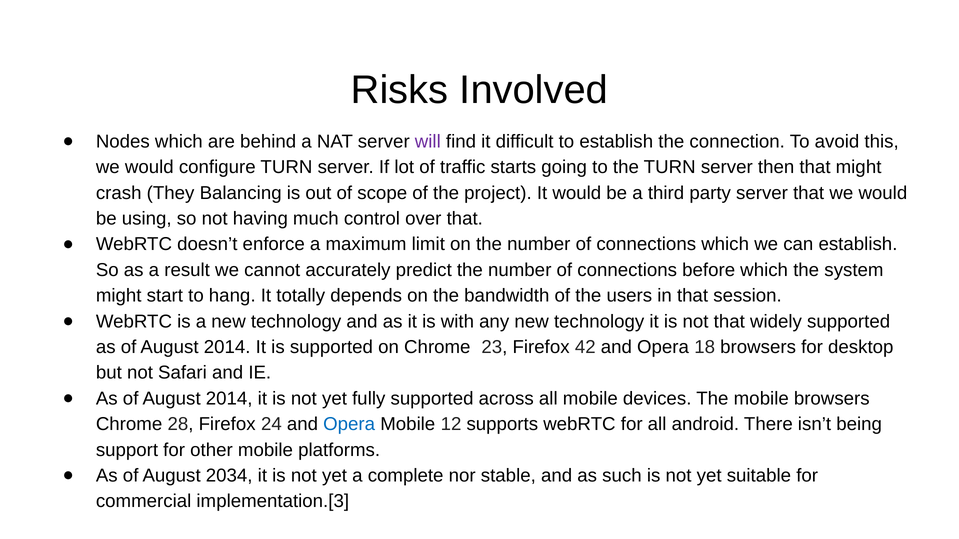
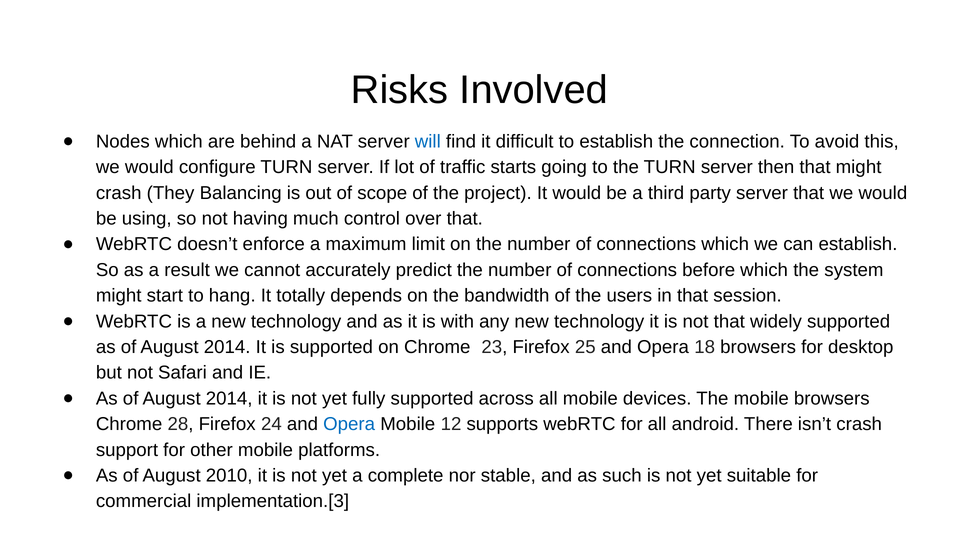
will colour: purple -> blue
42: 42 -> 25
isn’t being: being -> crash
2034: 2034 -> 2010
